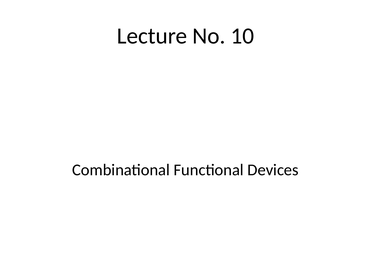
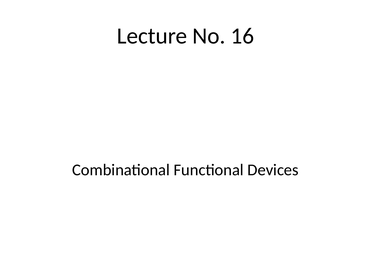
10: 10 -> 16
